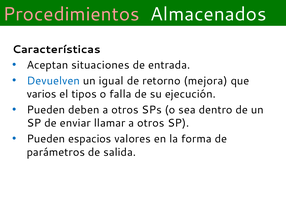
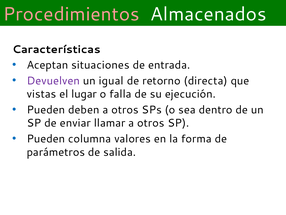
Devuelven colour: blue -> purple
mejora: mejora -> directa
varios: varios -> vistas
tipos: tipos -> lugar
espacios: espacios -> columna
